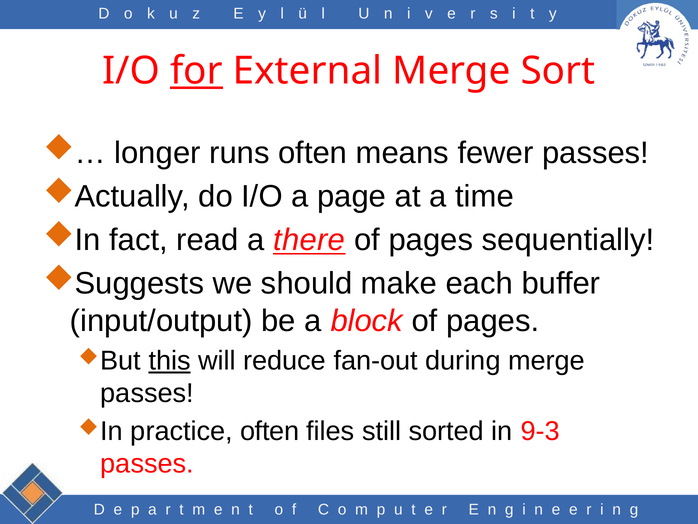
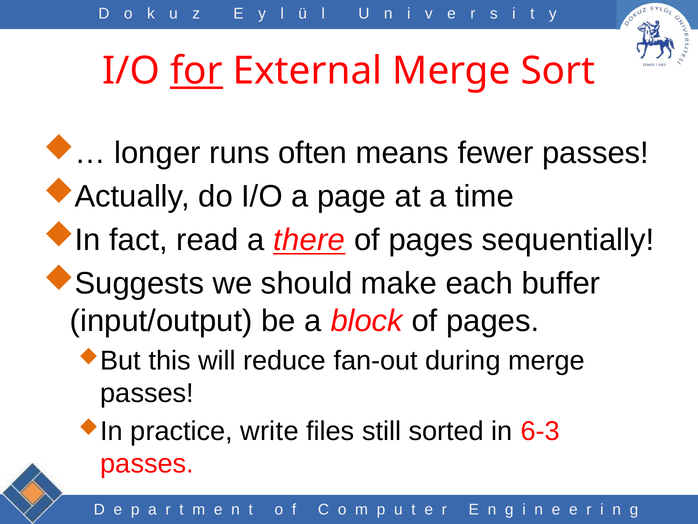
this underline: present -> none
practice often: often -> write
9-3: 9-3 -> 6-3
